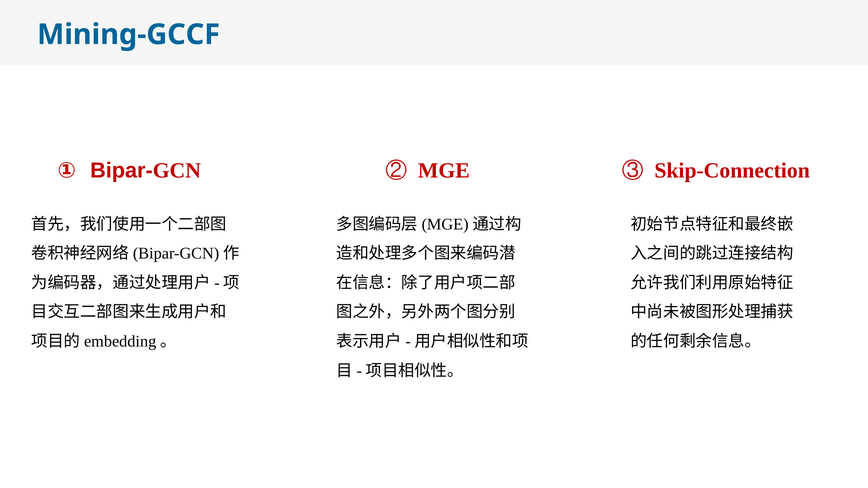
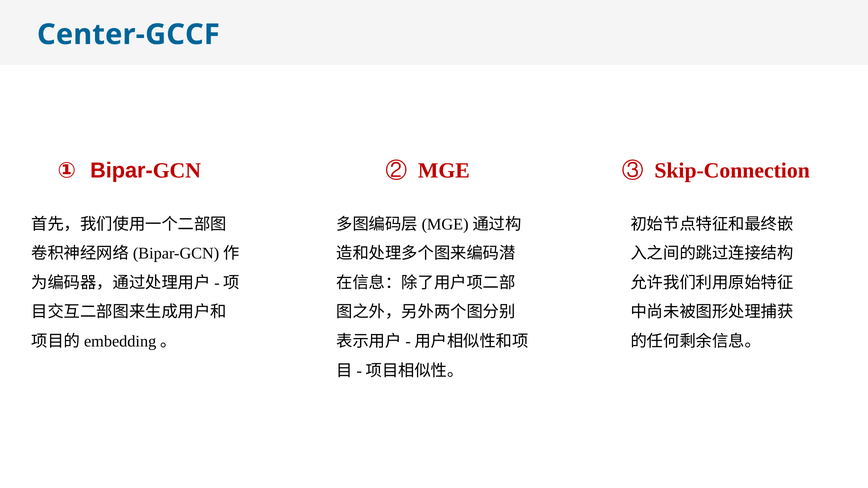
Mining-GCCF: Mining-GCCF -> Center-GCCF
